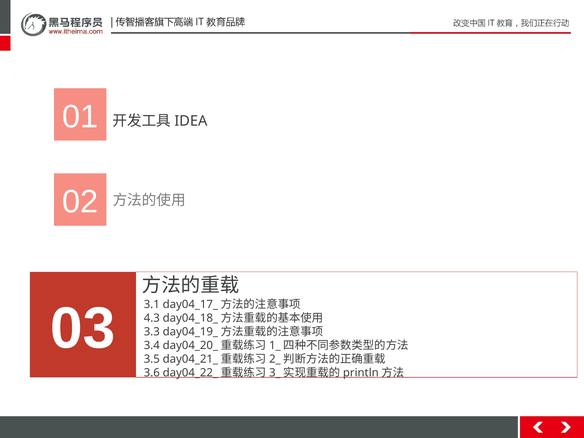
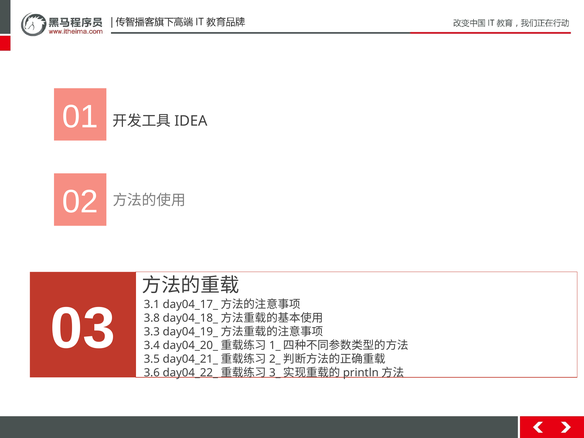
4.3: 4.3 -> 3.8
